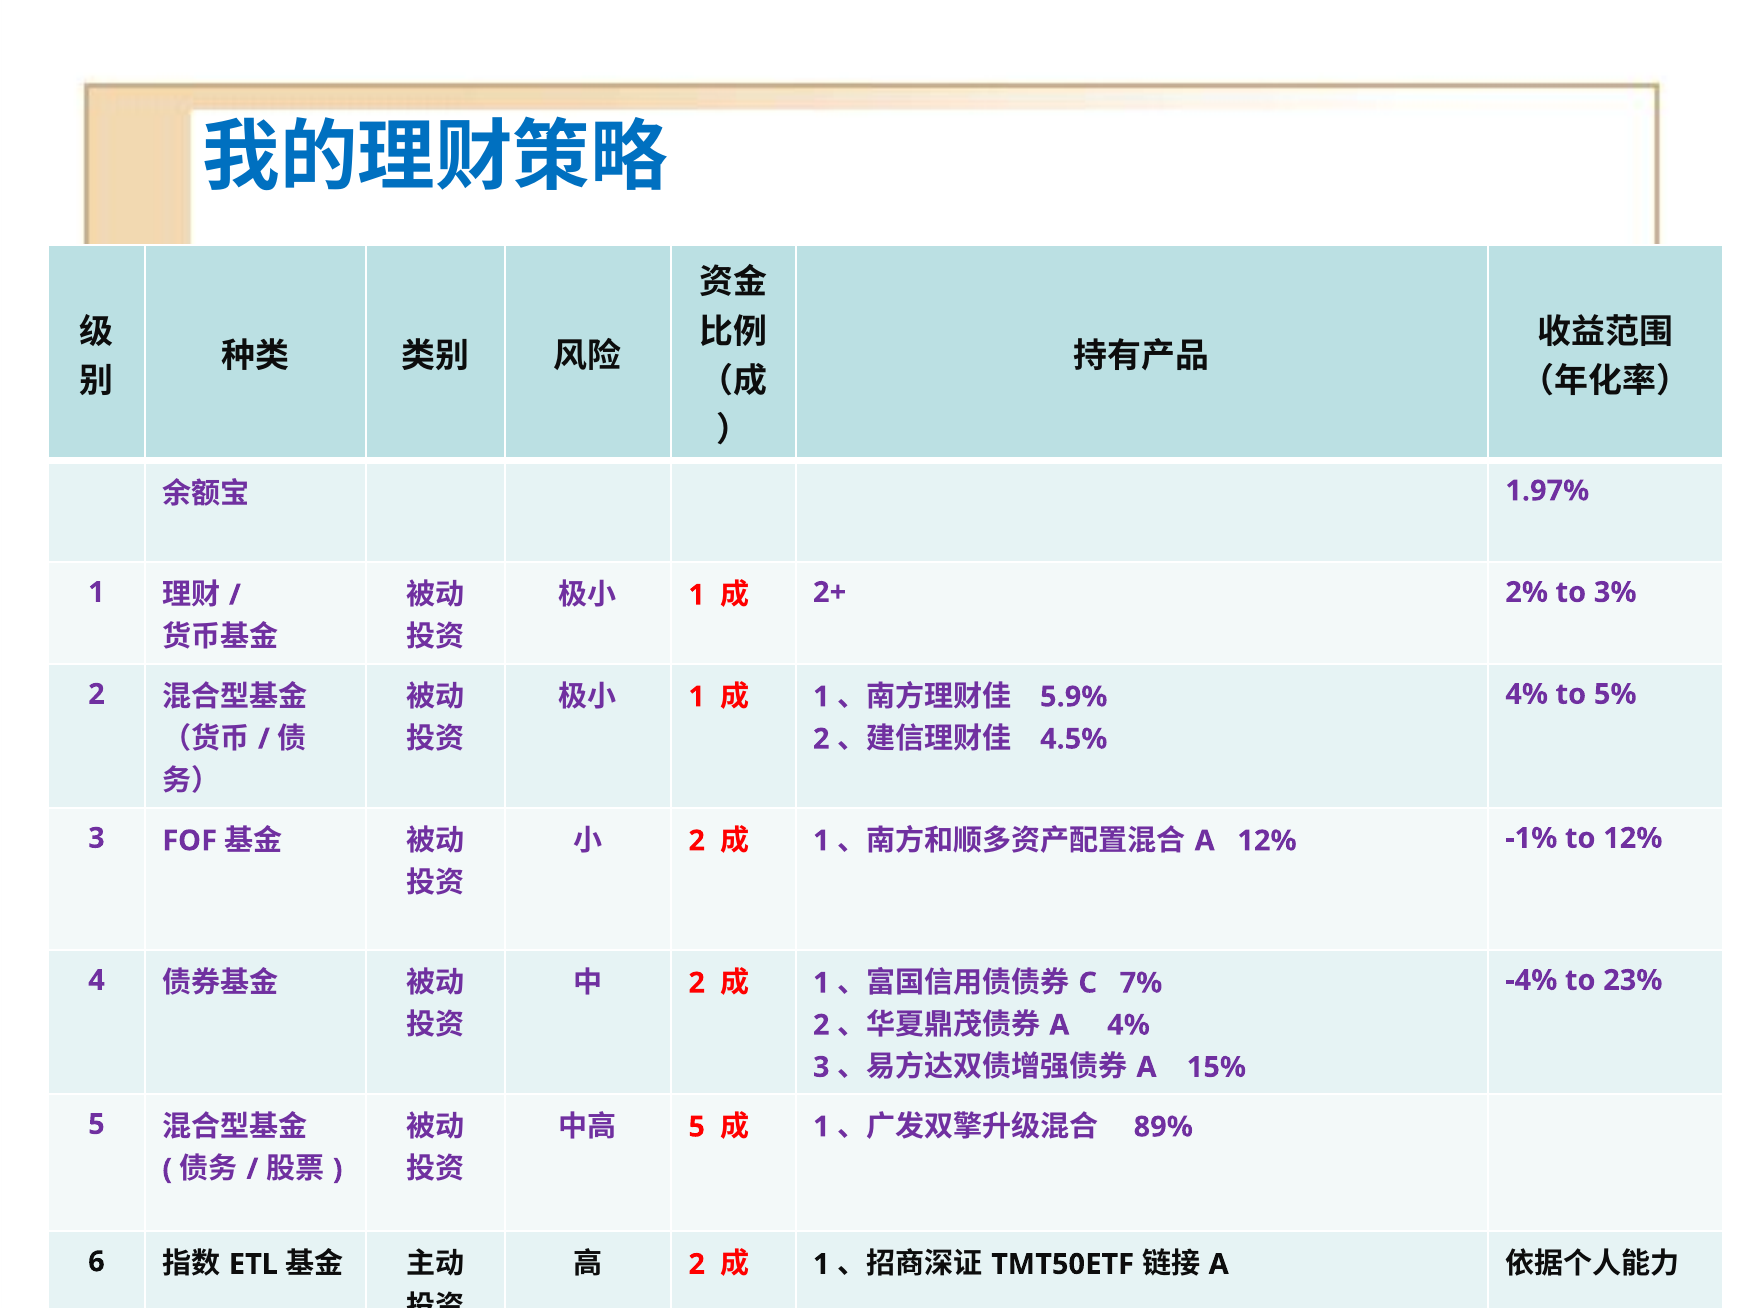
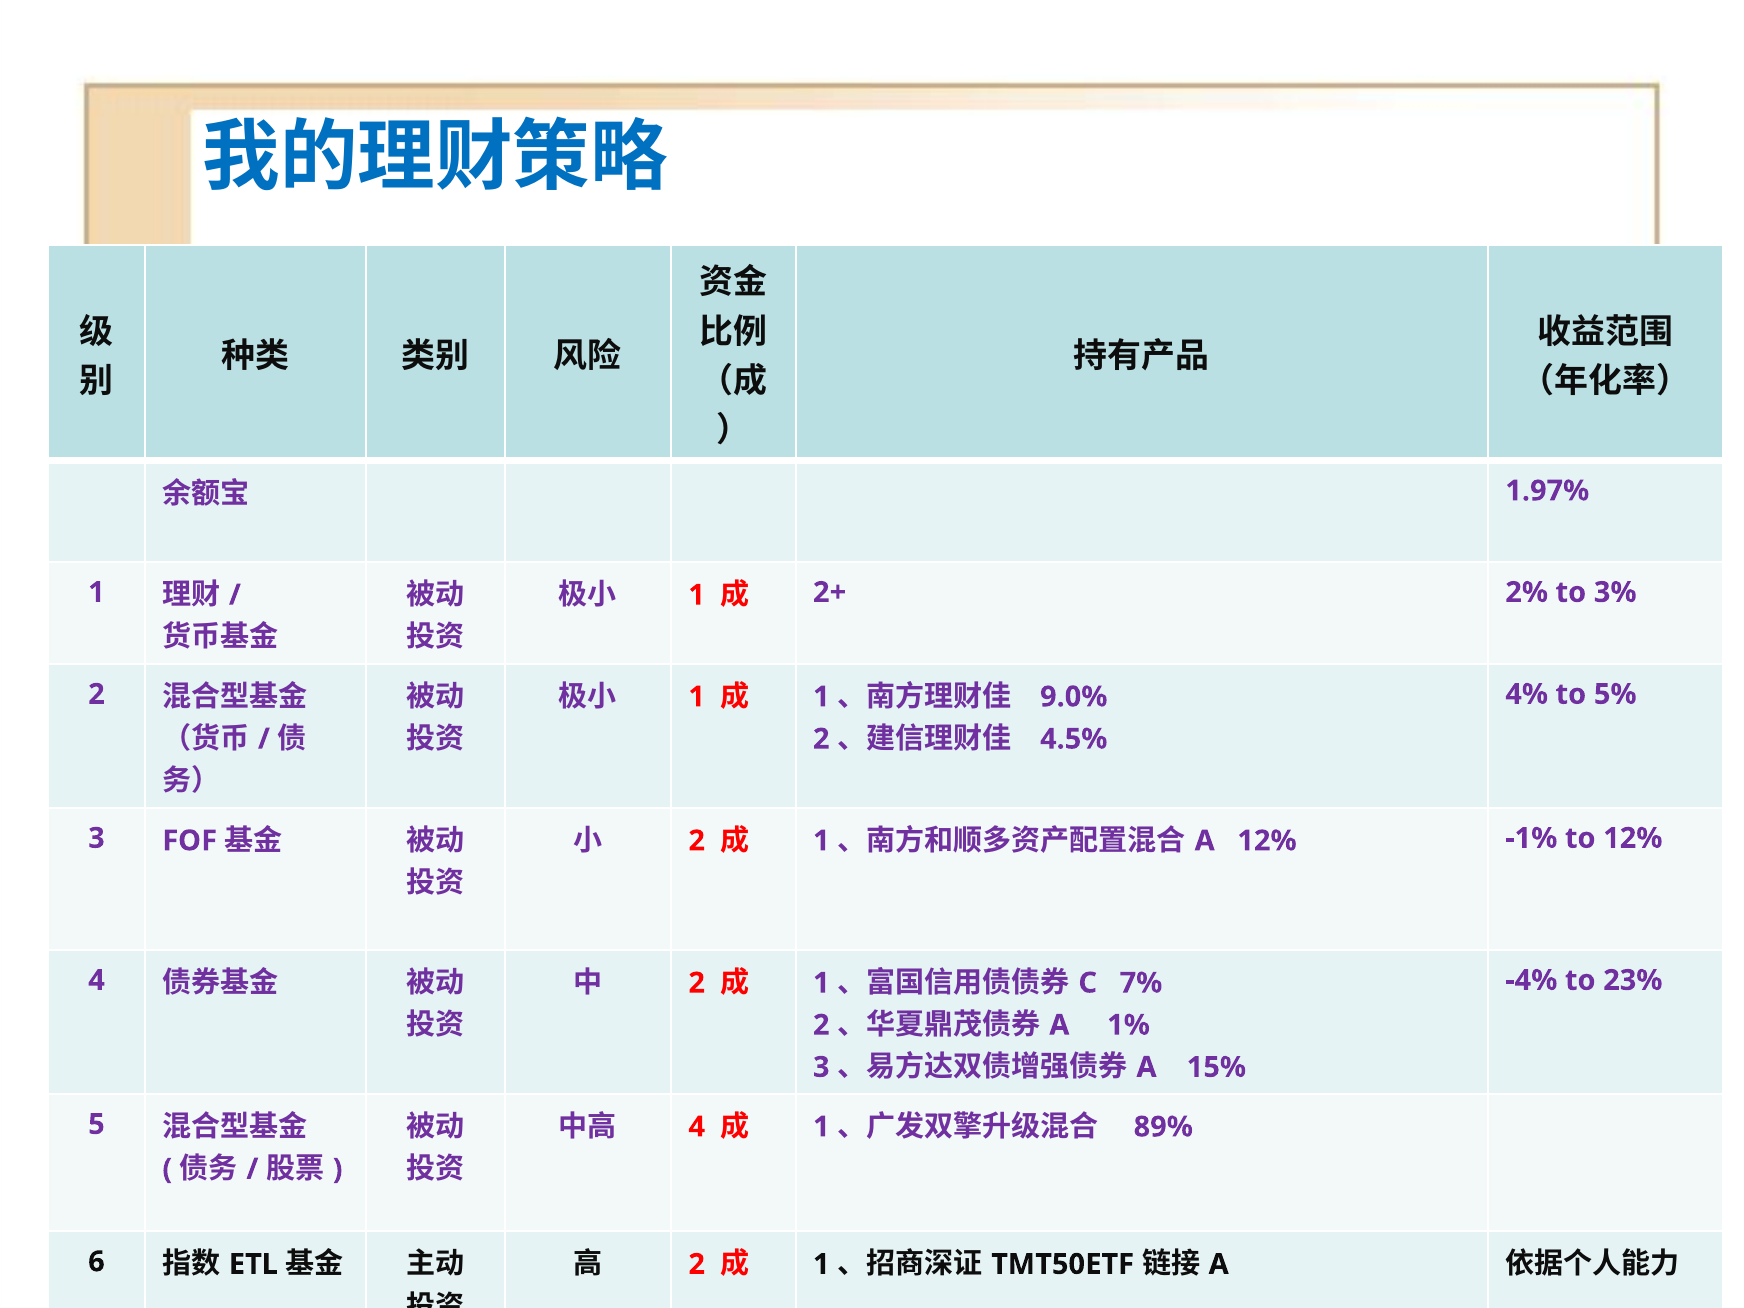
5.9%: 5.9% -> 9.0%
4% at (1128, 1025): 4% -> 1%
5 at (697, 1127): 5 -> 4
